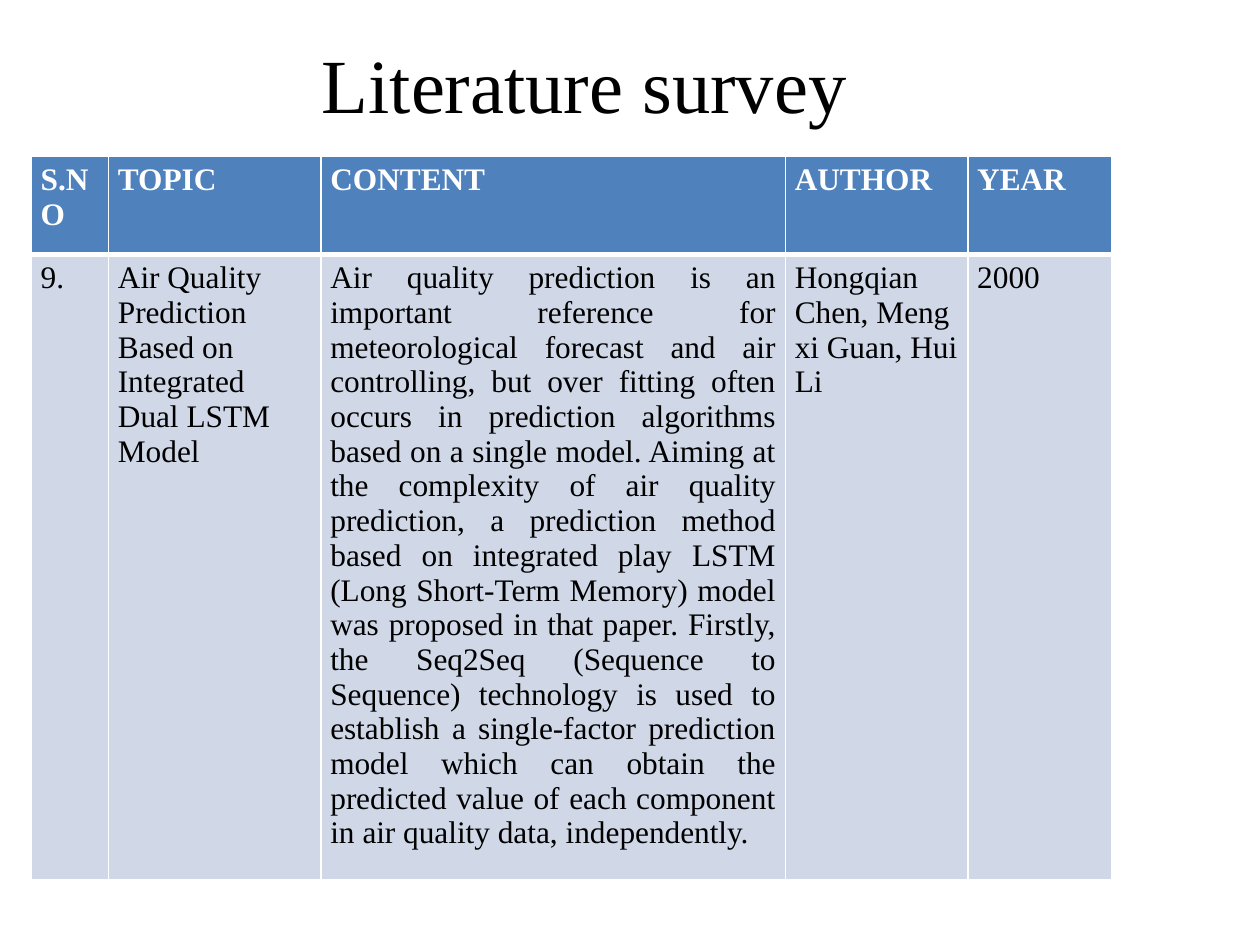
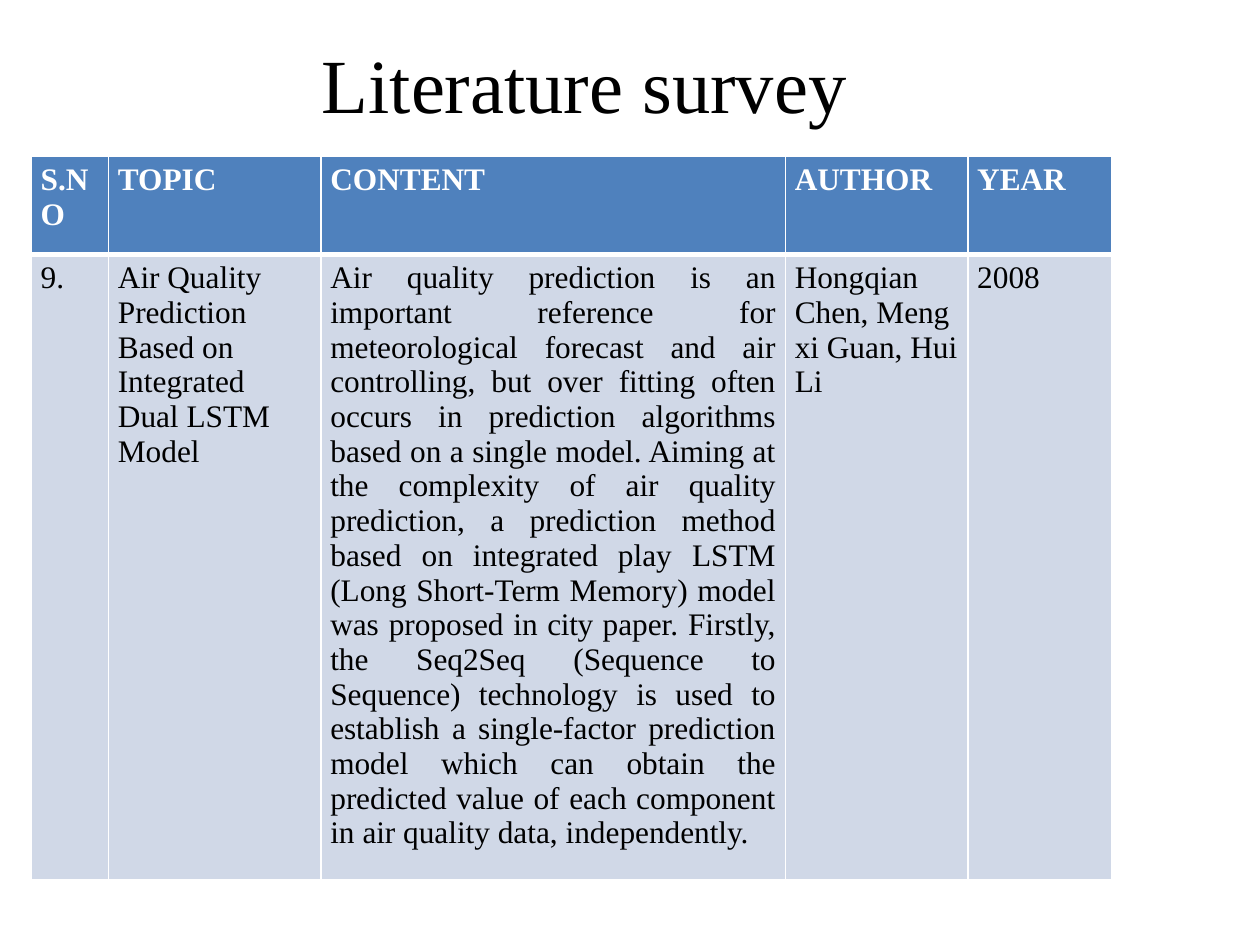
2000: 2000 -> 2008
that: that -> city
